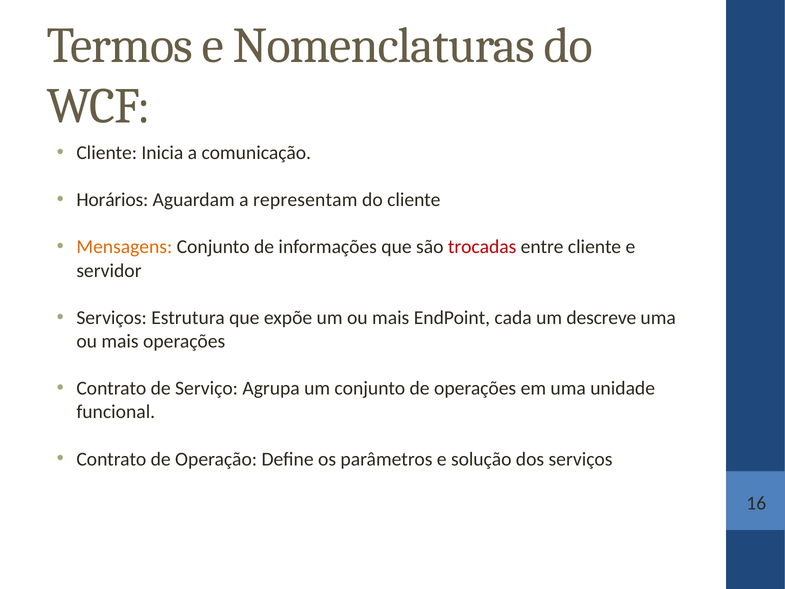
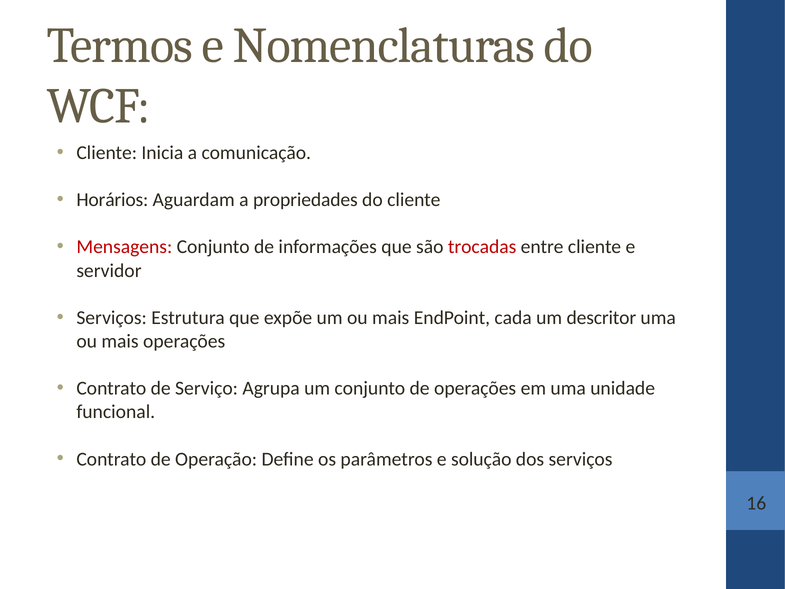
representam: representam -> propriedades
Mensagens colour: orange -> red
descreve: descreve -> descritor
